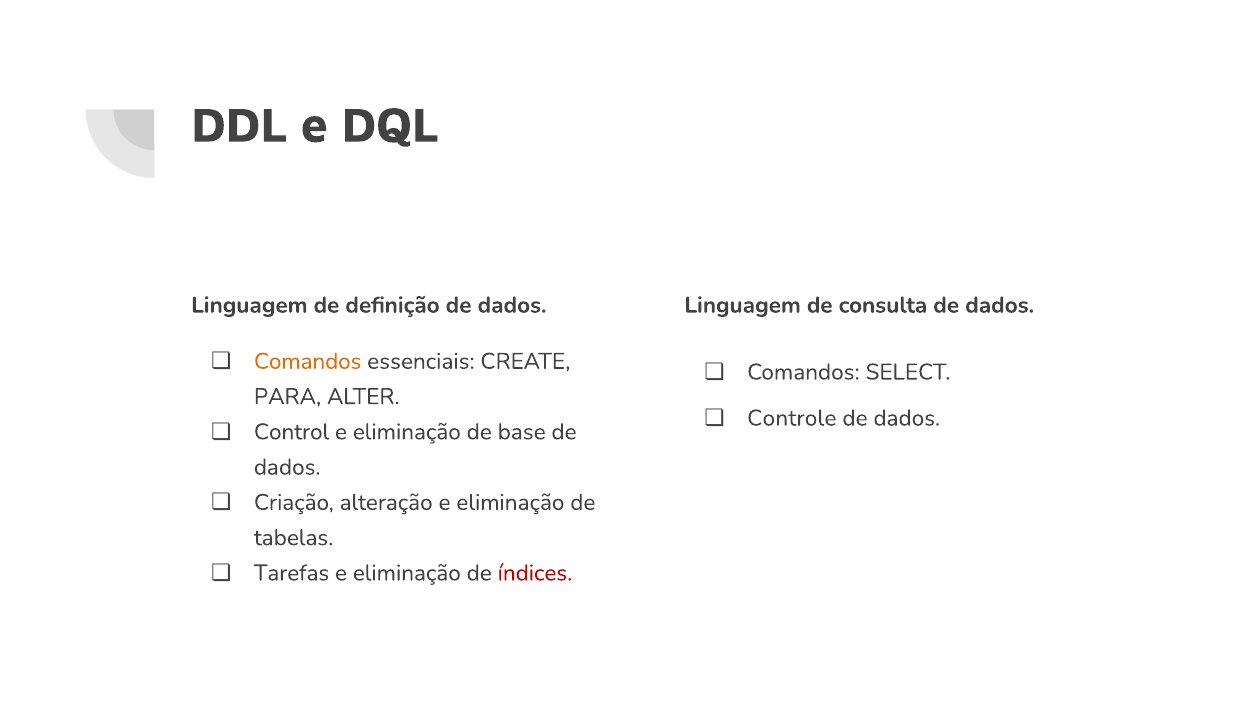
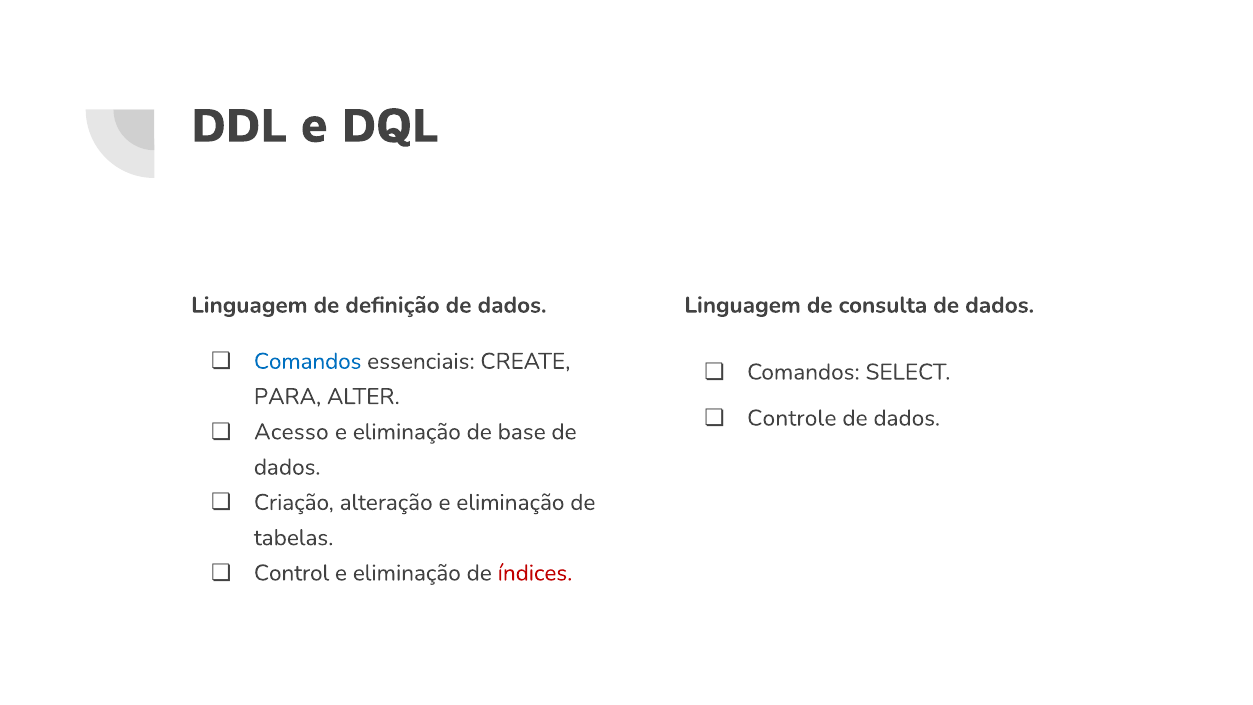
Comandos at (308, 361) colour: orange -> blue
Control: Control -> Acesso
Tarefas: Tarefas -> Control
